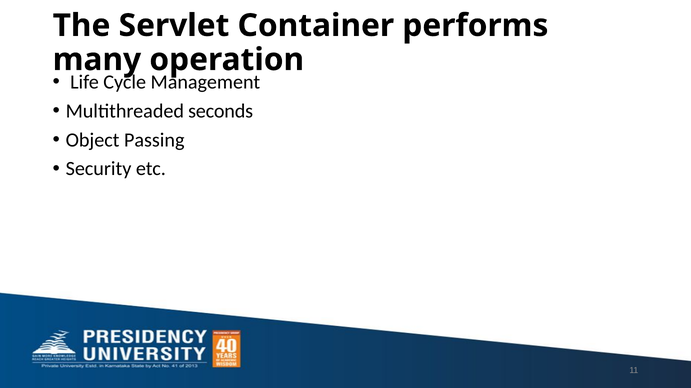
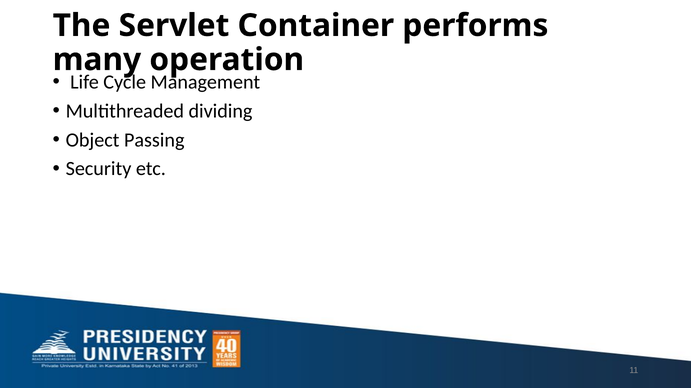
seconds: seconds -> dividing
